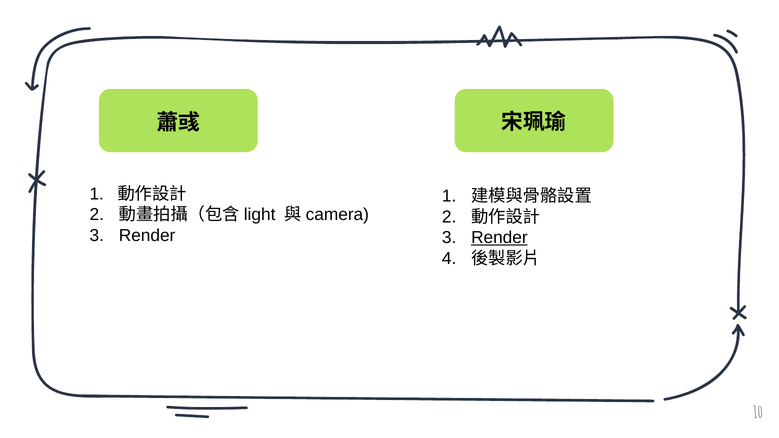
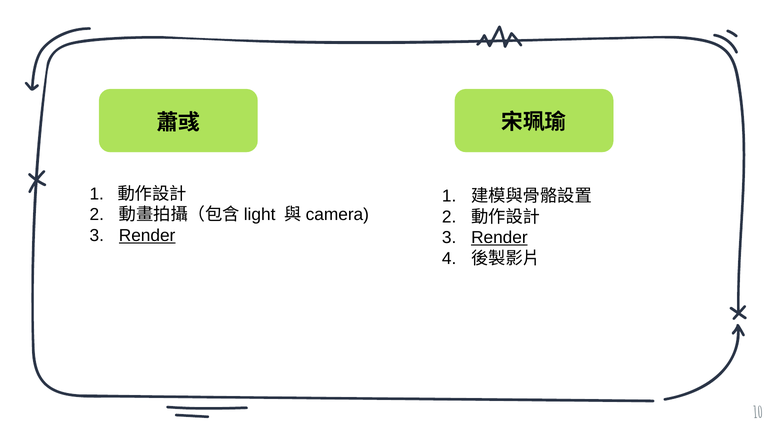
Render at (147, 236) underline: none -> present
